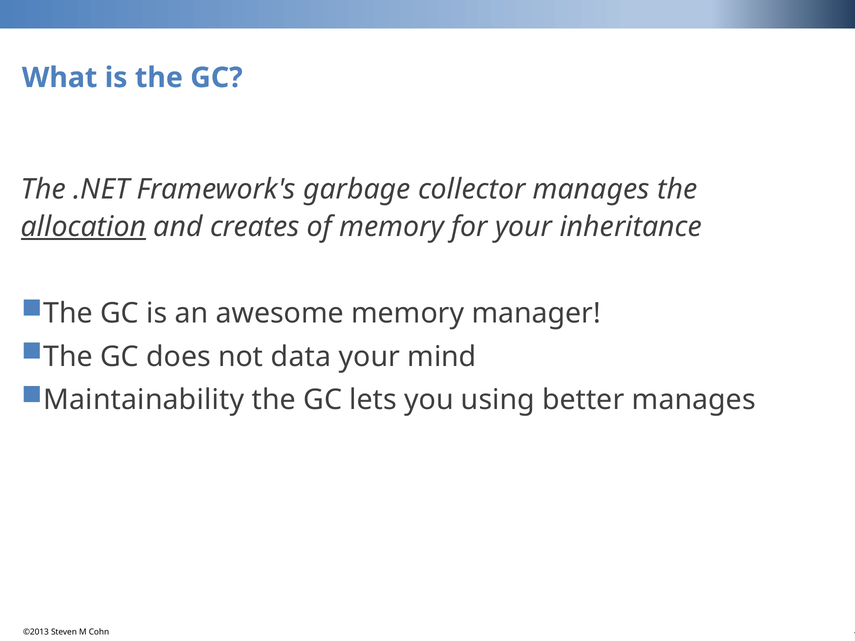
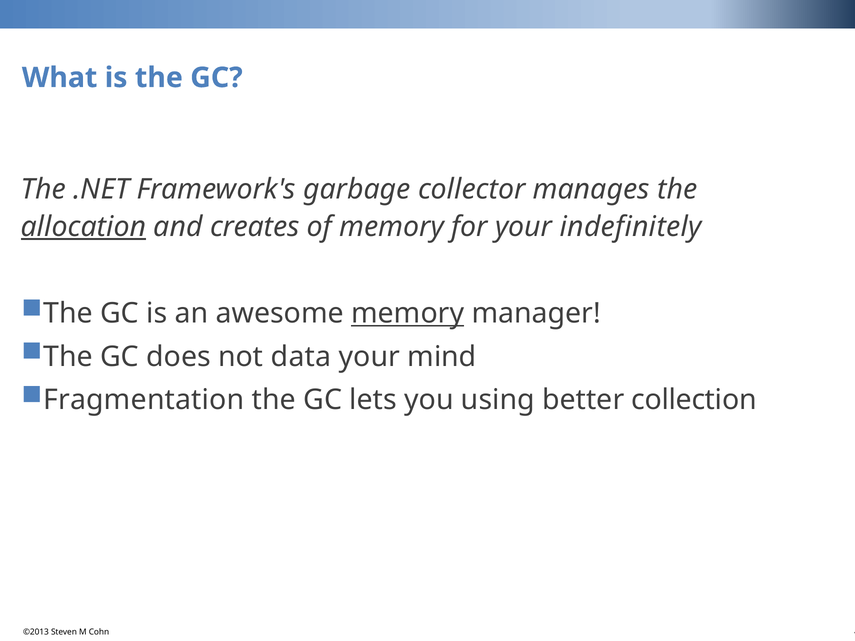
inheritance: inheritance -> indefinitely
memory at (408, 314) underline: none -> present
Maintainability: Maintainability -> Fragmentation
better manages: manages -> collection
